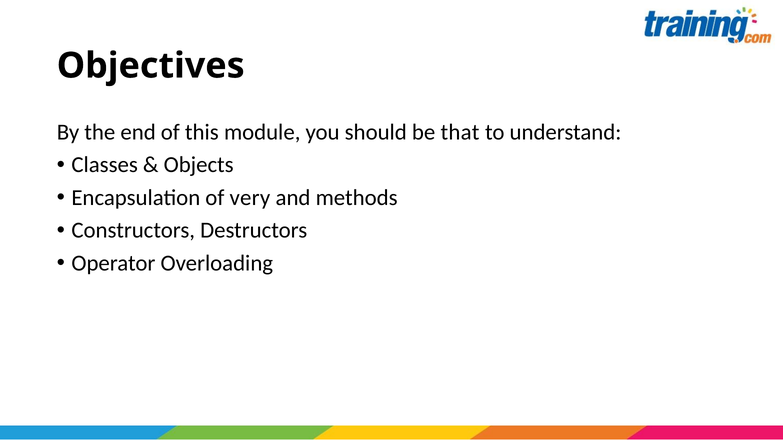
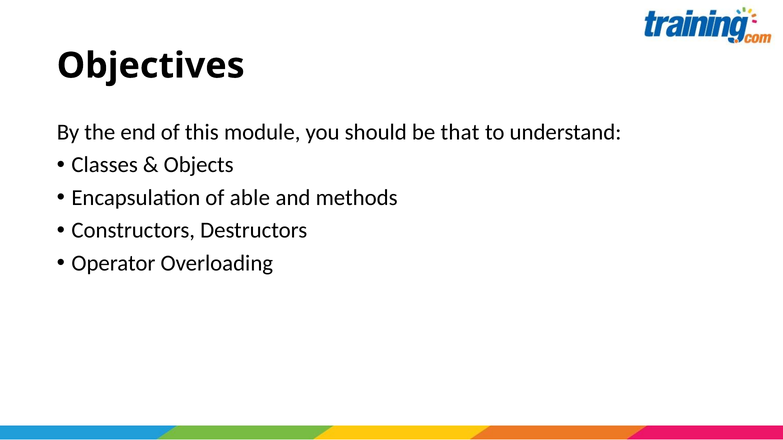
very: very -> able
